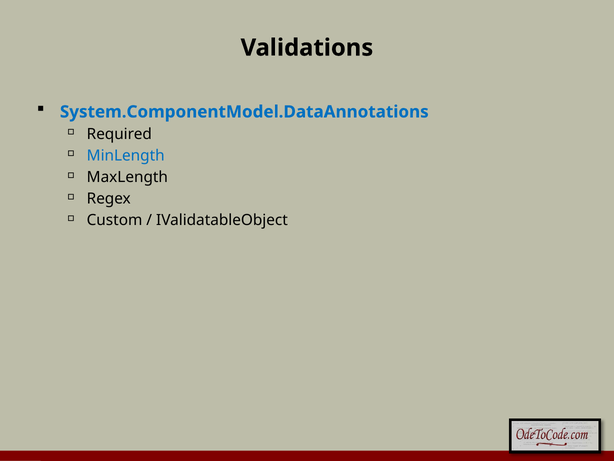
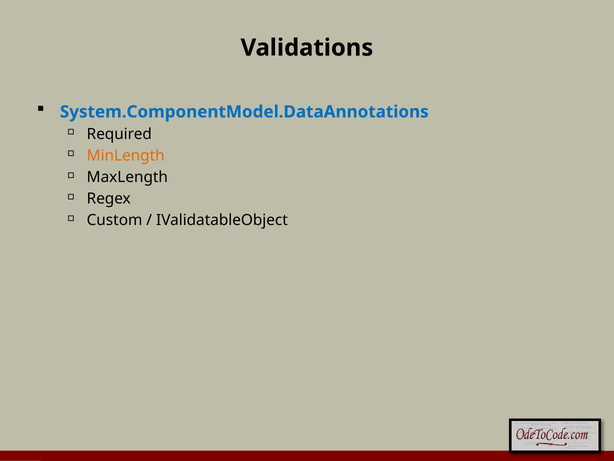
MinLength colour: blue -> orange
